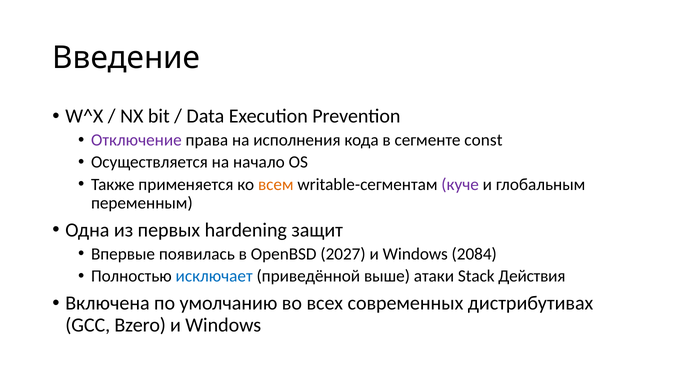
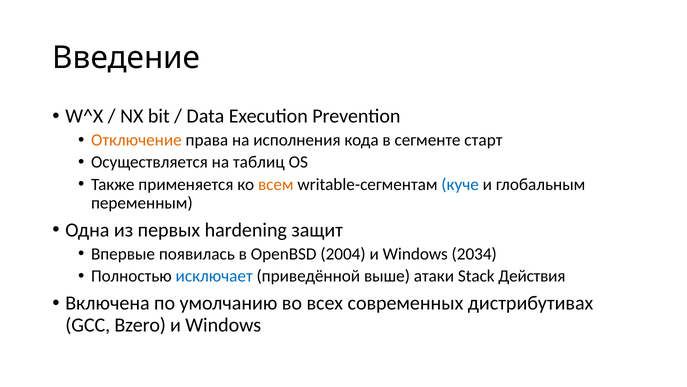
Отключение colour: purple -> orange
const: const -> старт
начало: начало -> таблиц
куче colour: purple -> blue
2027: 2027 -> 2004
2084: 2084 -> 2034
